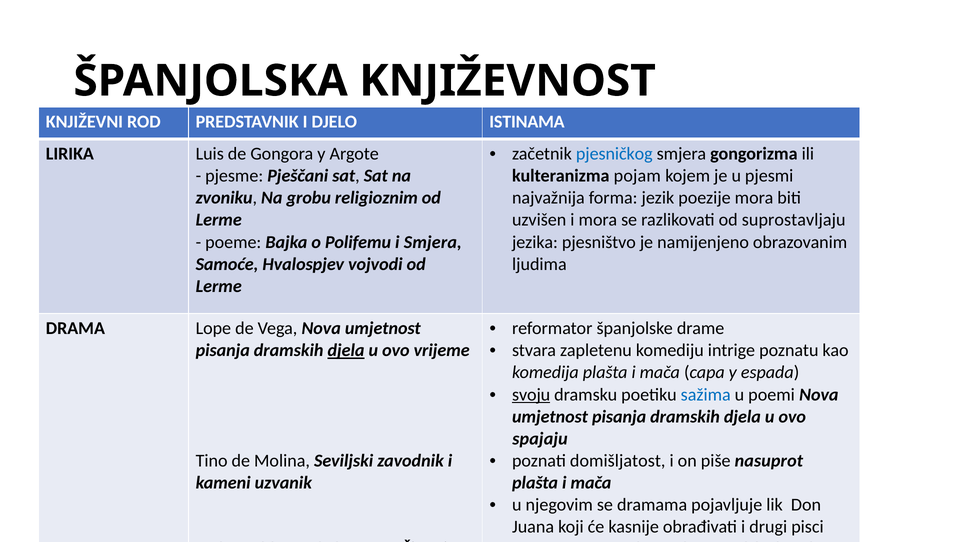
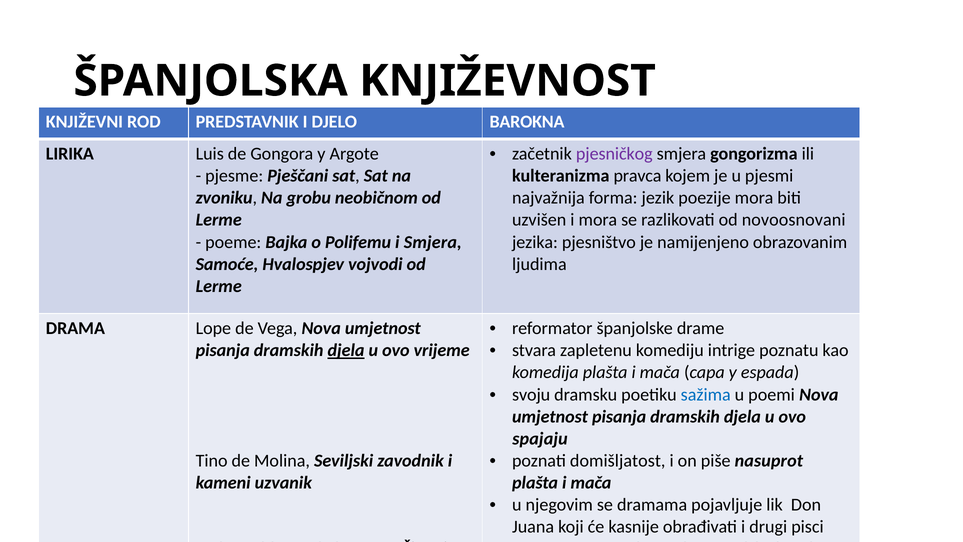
ISTINAMA: ISTINAMA -> BAROKNA
pjesničkog colour: blue -> purple
pojam: pojam -> pravca
religioznim: religioznim -> neobičnom
suprostavljaju: suprostavljaju -> novoosnovani
svoju underline: present -> none
